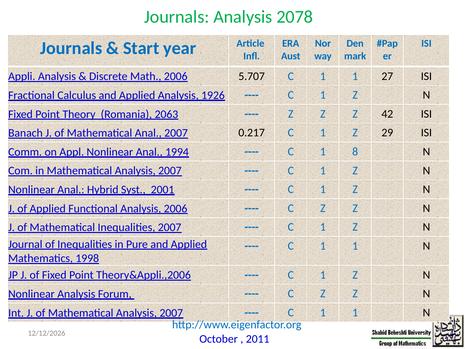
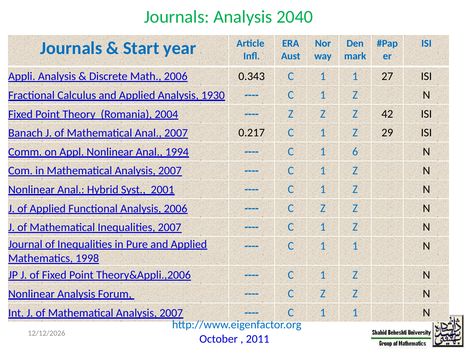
2078: 2078 -> 2040
5.707: 5.707 -> 0.343
1926: 1926 -> 1930
2063: 2063 -> 2004
8: 8 -> 6
